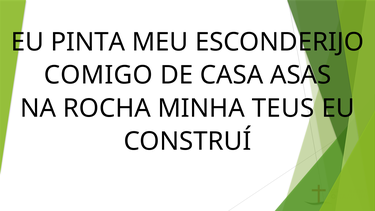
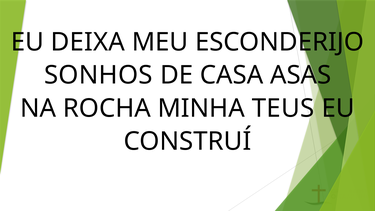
PINTA: PINTA -> DEIXA
COMIGO: COMIGO -> SONHOS
